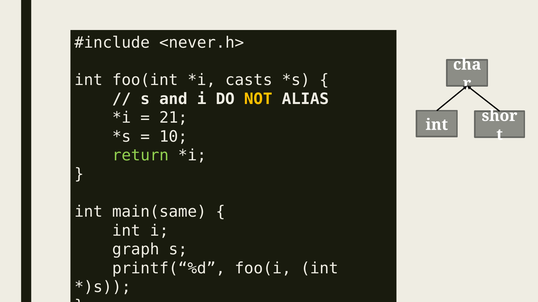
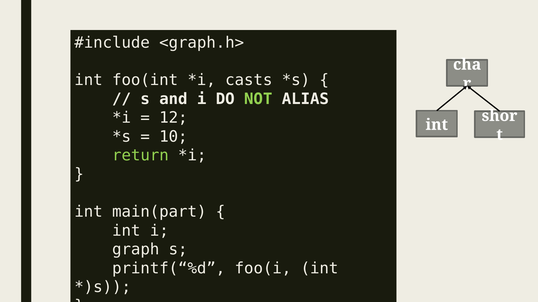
<never.h>: <never.h> -> <graph.h>
NOT colour: yellow -> light green
21: 21 -> 12
main(same: main(same -> main(part
